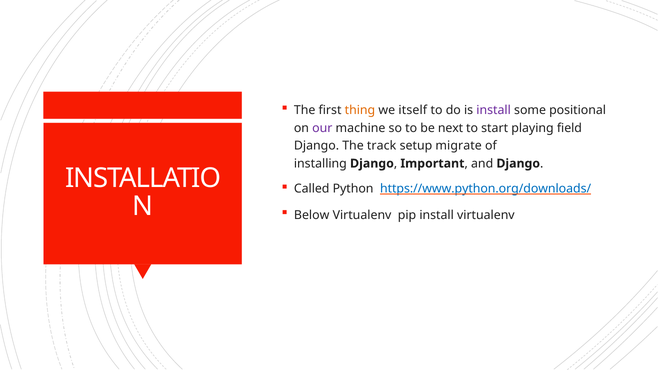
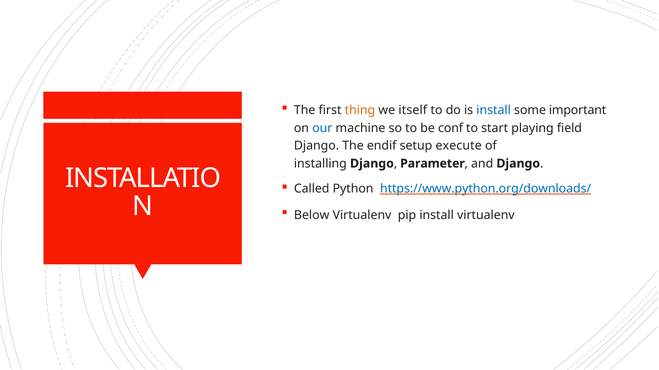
install at (494, 110) colour: purple -> blue
positional: positional -> important
our colour: purple -> blue
next: next -> conf
track: track -> endif
migrate: migrate -> execute
Important: Important -> Parameter
